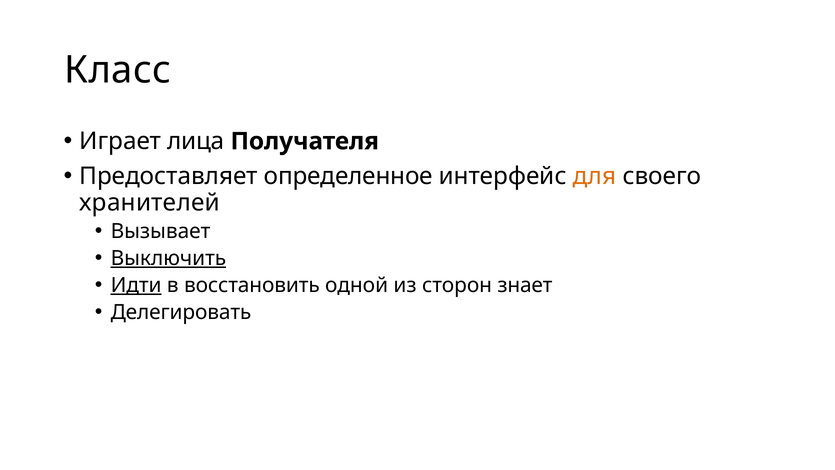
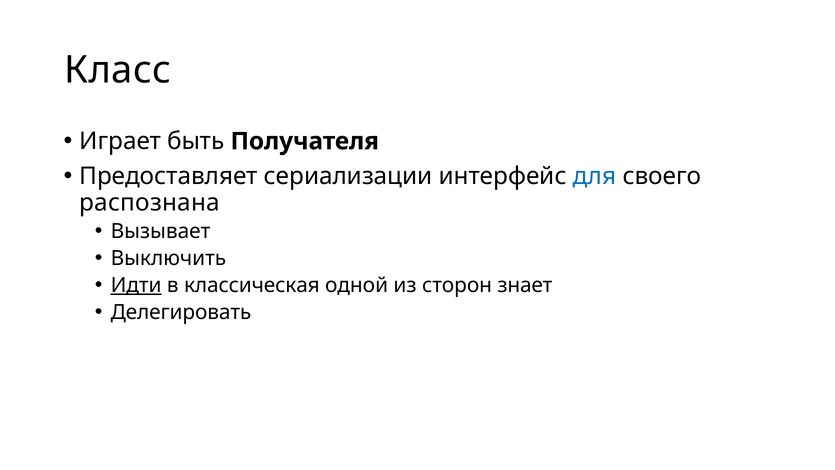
лица: лица -> быть
определенное: определенное -> сериализации
для colour: orange -> blue
хранителей: хранителей -> распознана
Выключить underline: present -> none
восстановить: восстановить -> классическая
